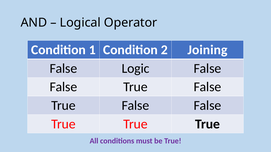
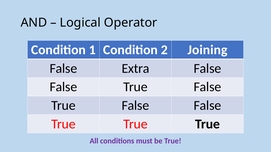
Logic: Logic -> Extra
